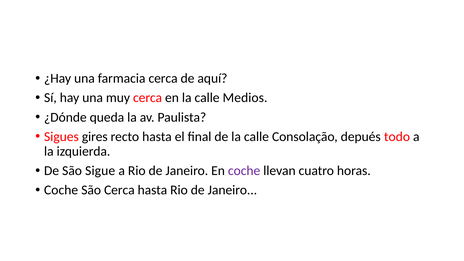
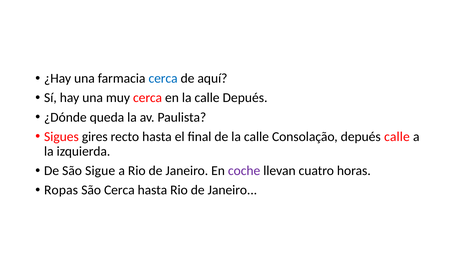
cerca at (163, 78) colour: black -> blue
calle Medios: Medios -> Depués
depués todo: todo -> calle
Coche at (61, 190): Coche -> Ropas
